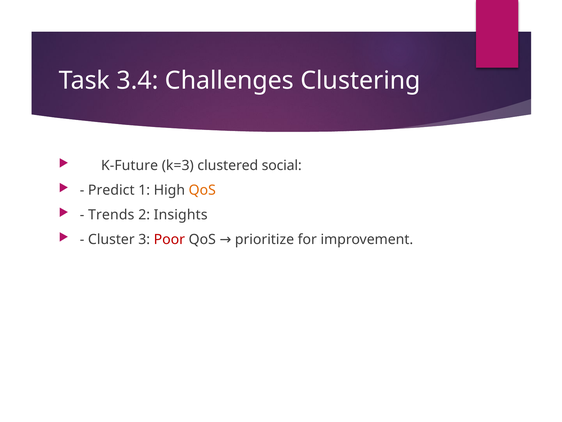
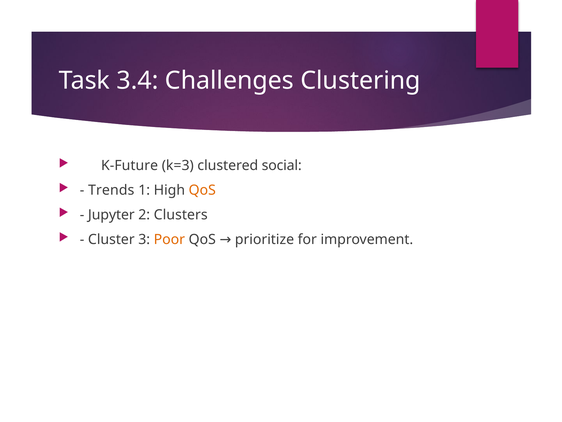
Predict: Predict -> Trends
Trends: Trends -> Jupyter
Insights: Insights -> Clusters
Poor colour: red -> orange
